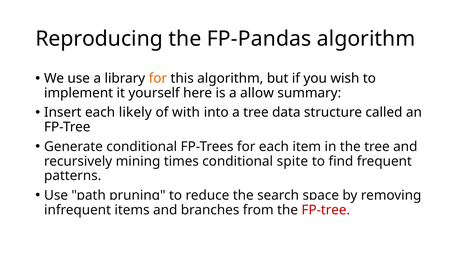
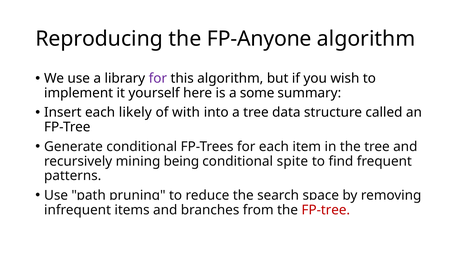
FP-Pandas: FP-Pandas -> FP-Anyone
for at (158, 78) colour: orange -> purple
allow: allow -> some
times: times -> being
